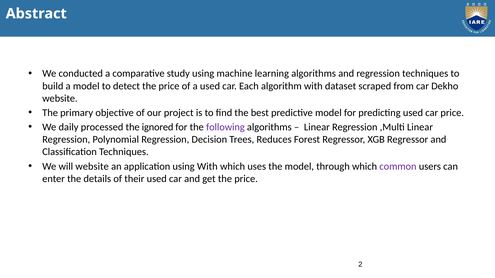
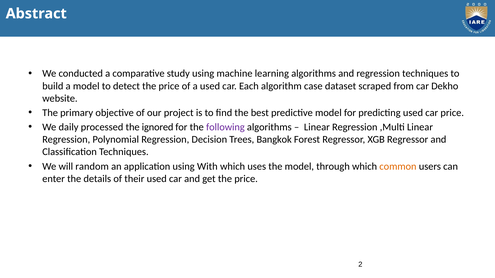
algorithm with: with -> case
Reduces: Reduces -> Bangkok
will website: website -> random
common colour: purple -> orange
